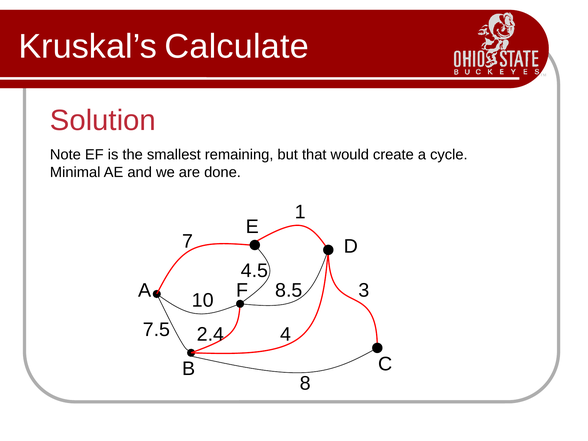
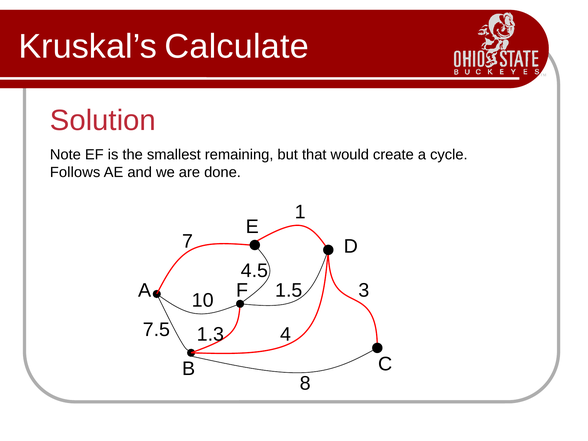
Minimal: Minimal -> Follows
8.5: 8.5 -> 1.5
2.4: 2.4 -> 1.3
